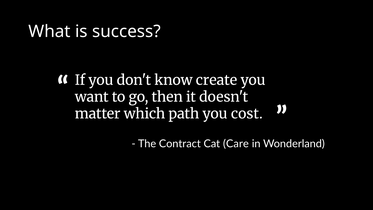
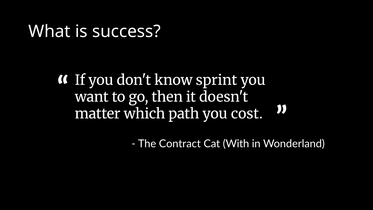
create: create -> sprint
Care: Care -> With
